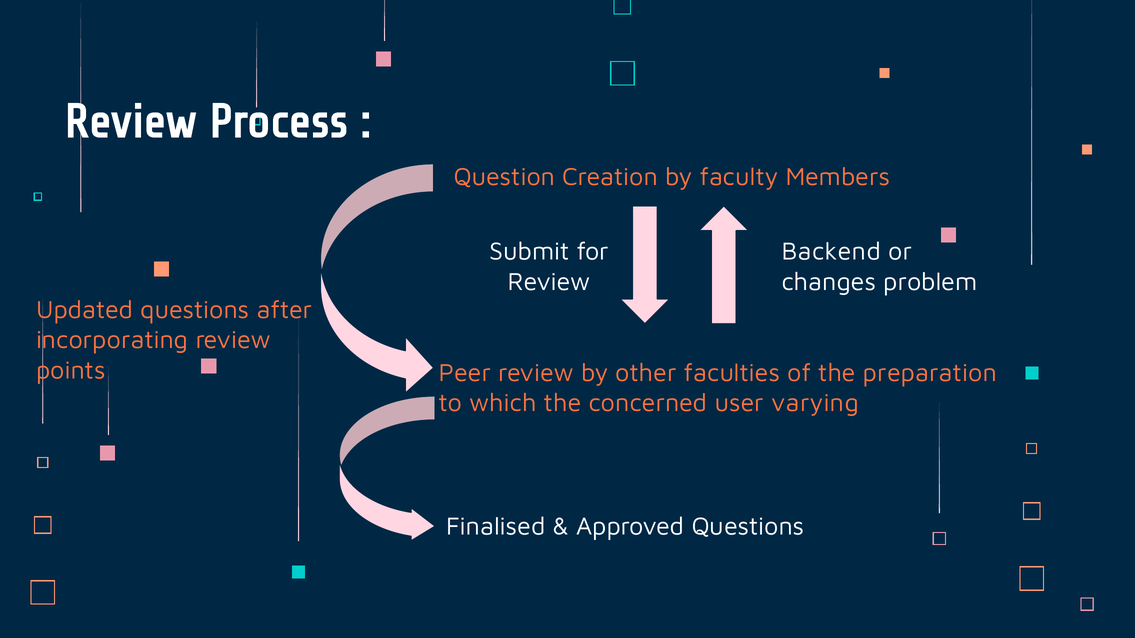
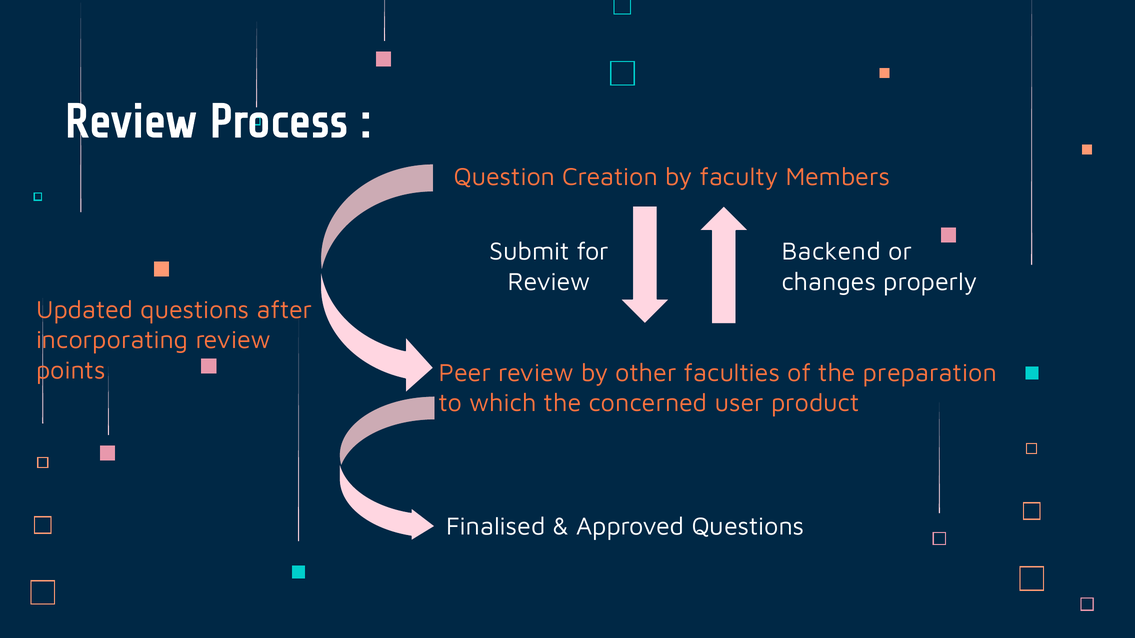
problem: problem -> properly
varying: varying -> product
